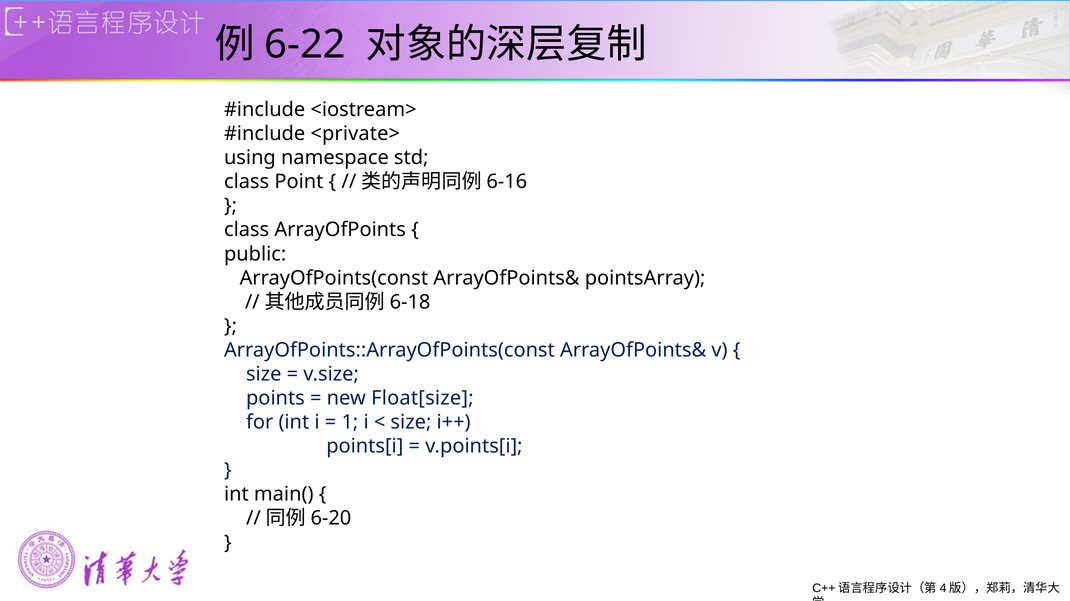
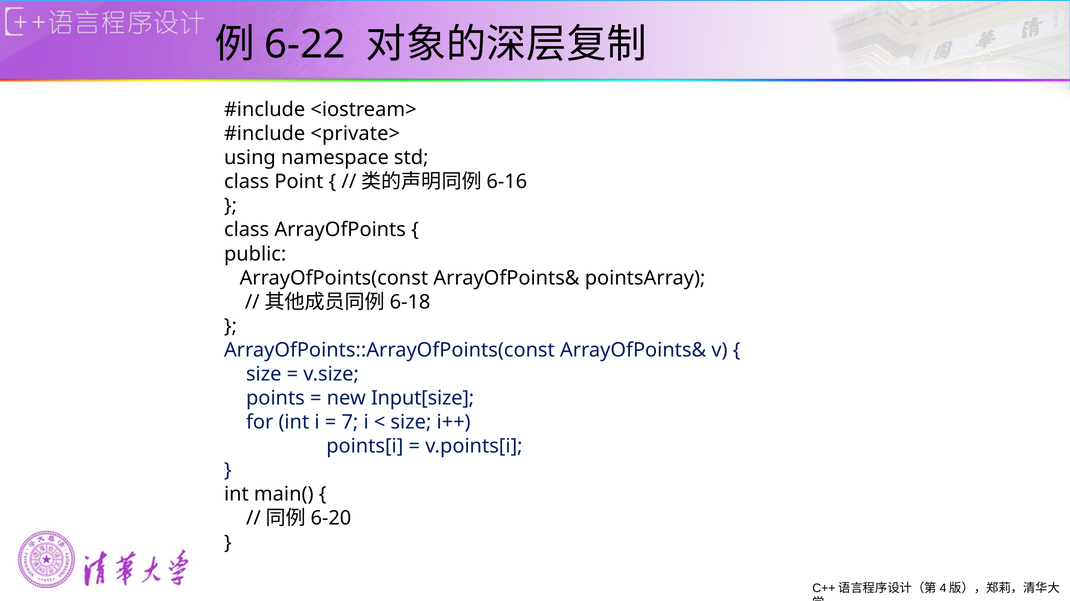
Float[size: Float[size -> Input[size
1: 1 -> 7
